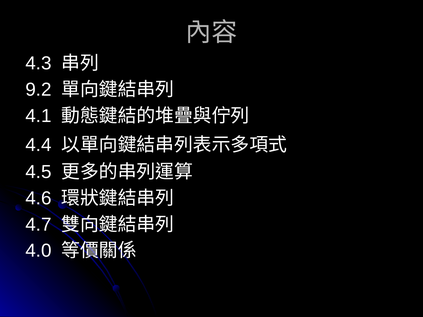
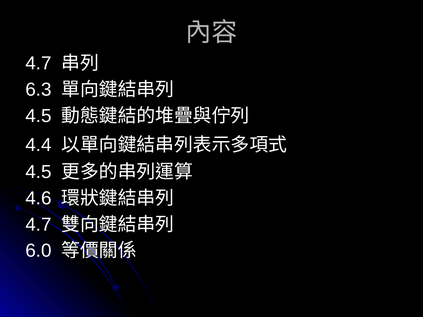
4.3 at (38, 63): 4.3 -> 4.7
9.2: 9.2 -> 6.3
4.1 at (38, 116): 4.1 -> 4.5
4.0: 4.0 -> 6.0
